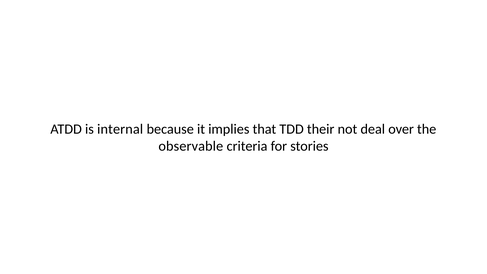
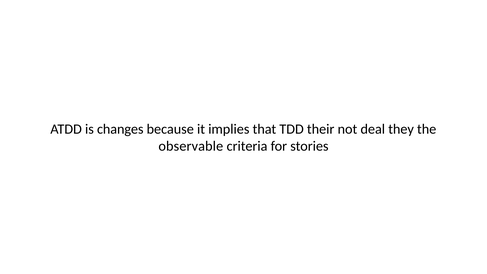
internal: internal -> changes
over: over -> they
